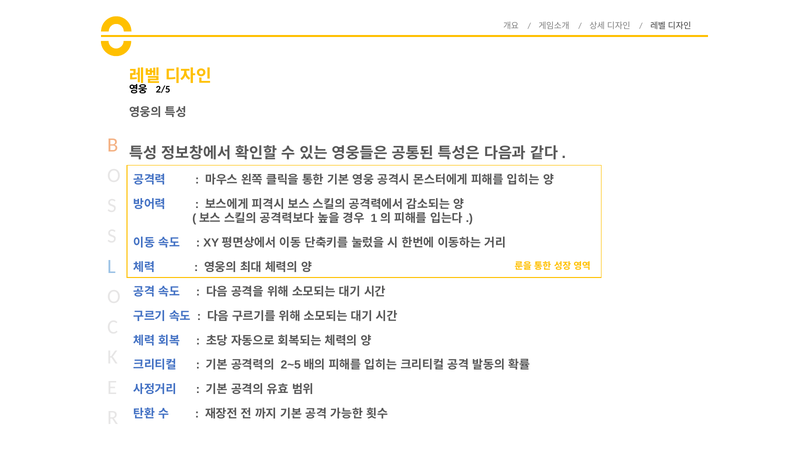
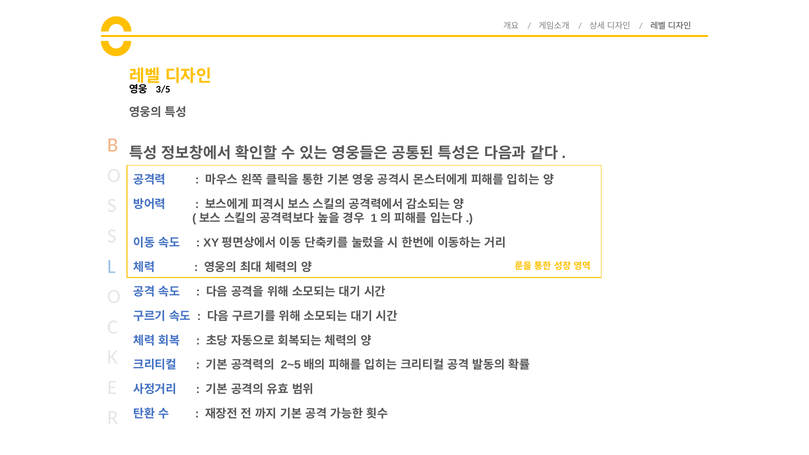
2/5: 2/5 -> 3/5
